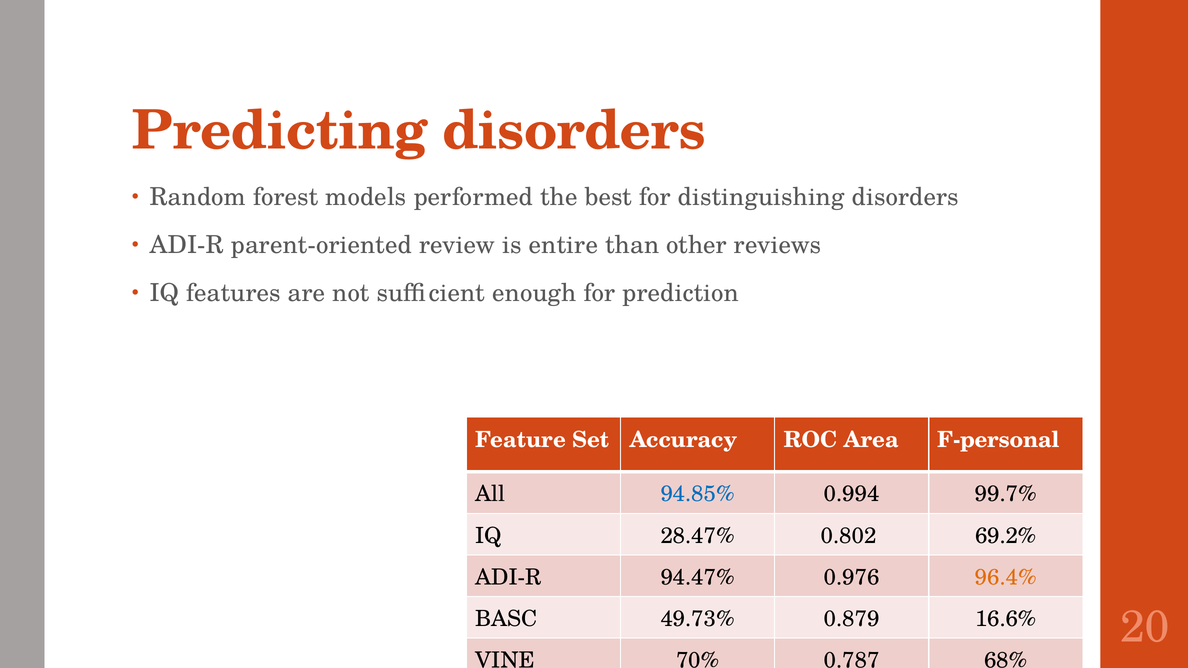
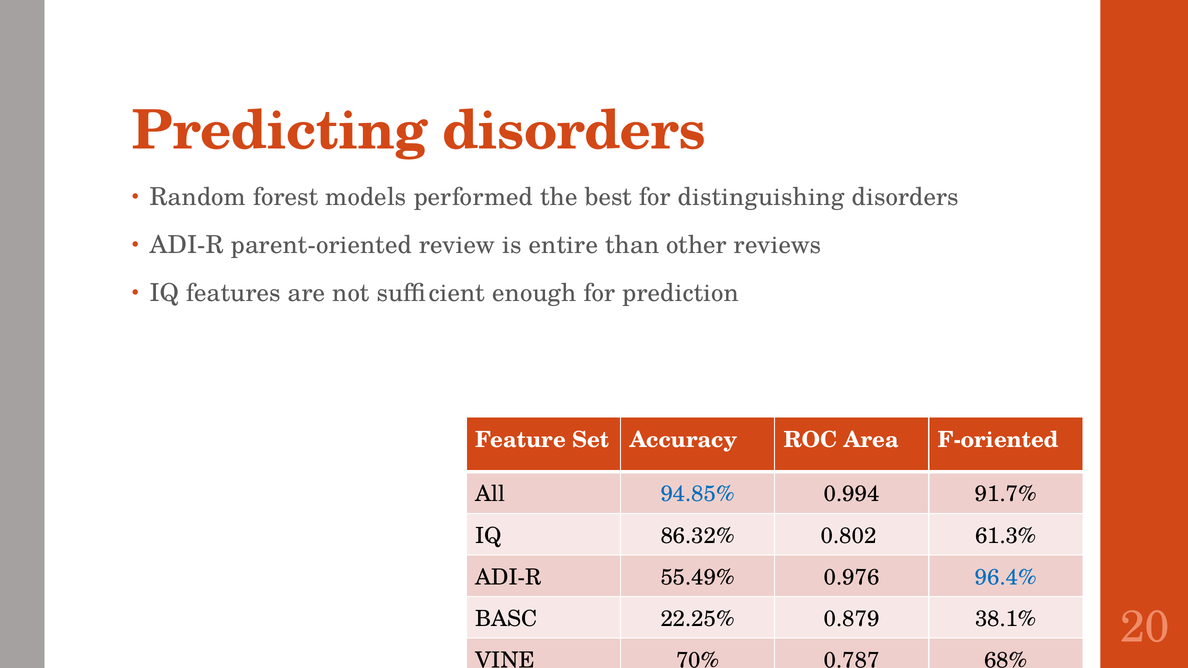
F-personal: F-personal -> F-oriented
99.7%: 99.7% -> 91.7%
28.47%: 28.47% -> 86.32%
69.2%: 69.2% -> 61.3%
94.47%: 94.47% -> 55.49%
96.4% colour: orange -> blue
49.73%: 49.73% -> 22.25%
16.6%: 16.6% -> 38.1%
